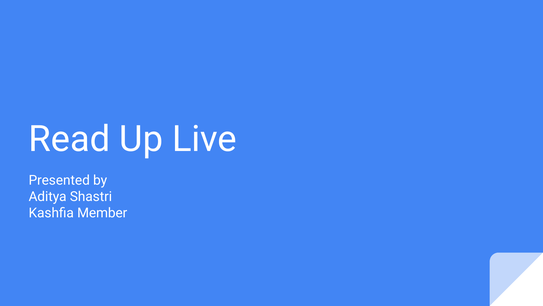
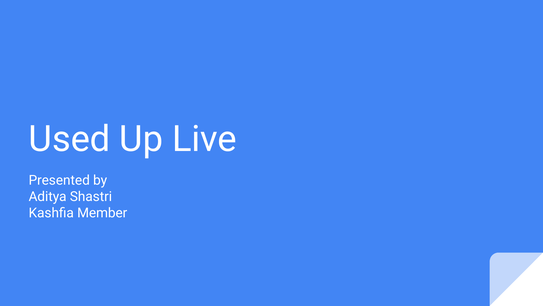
Read: Read -> Used
